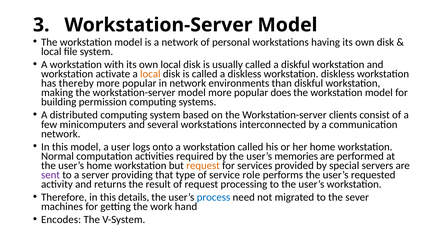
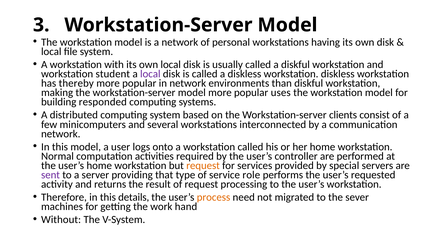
activate: activate -> student
local at (150, 74) colour: orange -> purple
does: does -> uses
permission: permission -> responded
memories: memories -> controller
process colour: blue -> orange
Encodes: Encodes -> Without
